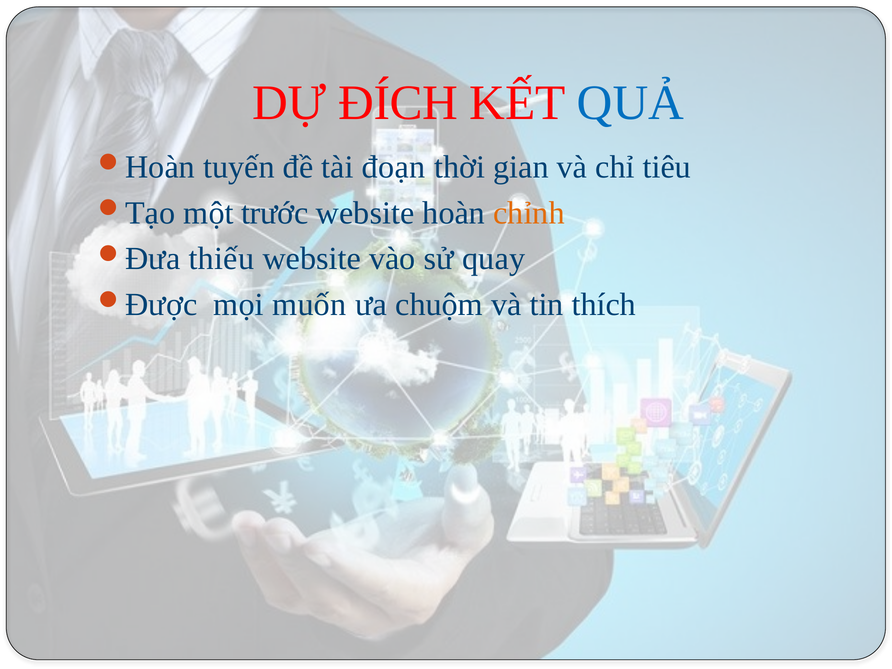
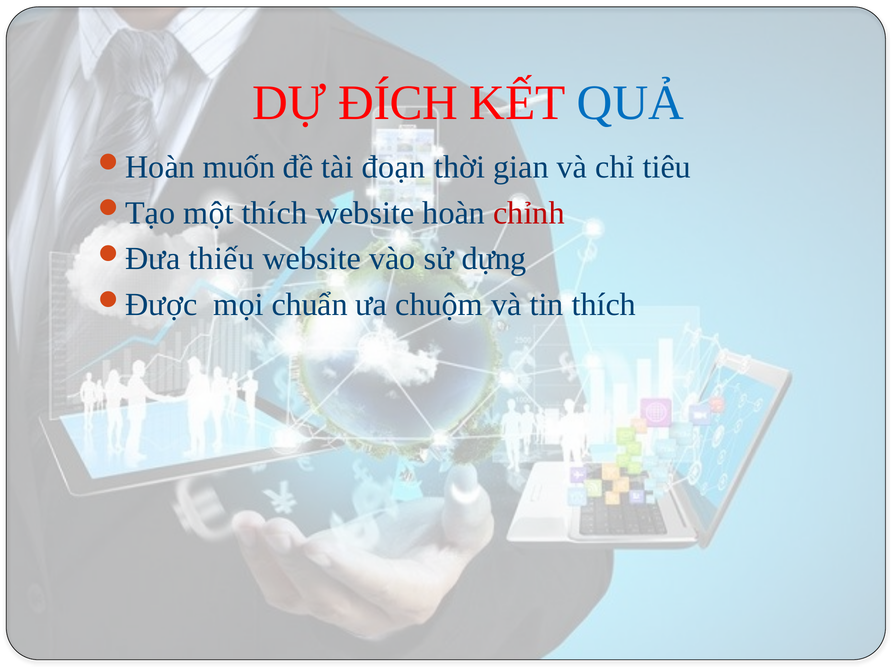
tuyến: tuyến -> muốn
một trước: trước -> thích
chỉnh colour: orange -> red
quay: quay -> dựng
muốn: muốn -> chuẩn
